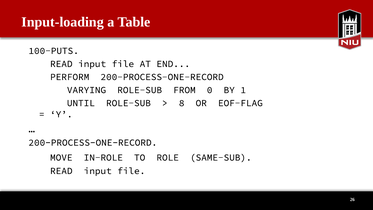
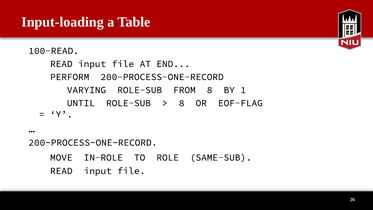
100-PUTS: 100-PUTS -> 100-READ
FROM 0: 0 -> 8
